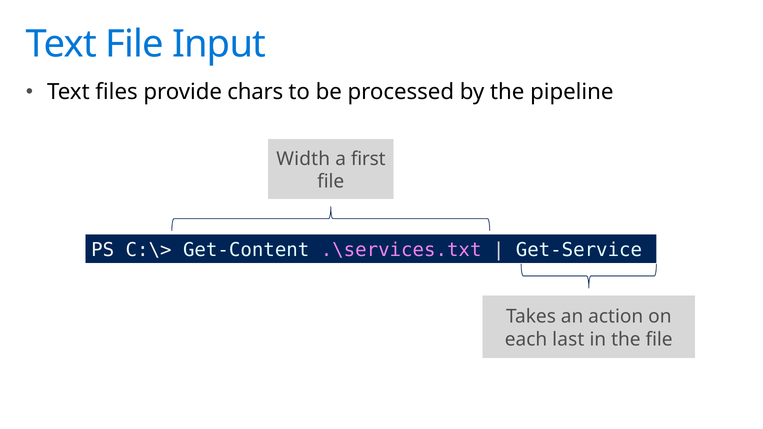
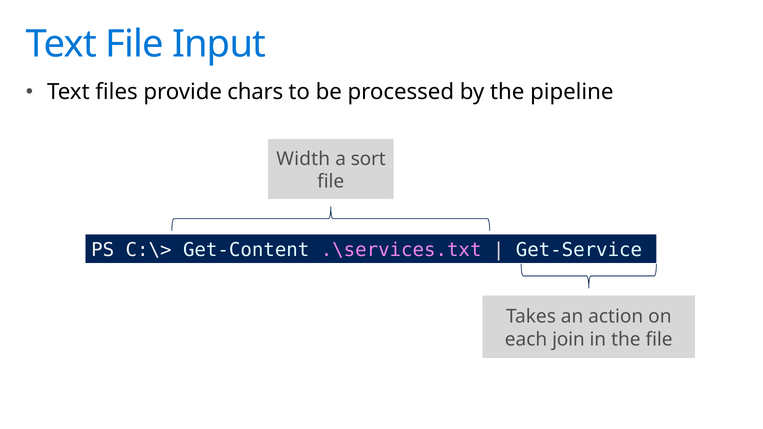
first: first -> sort
last: last -> join
